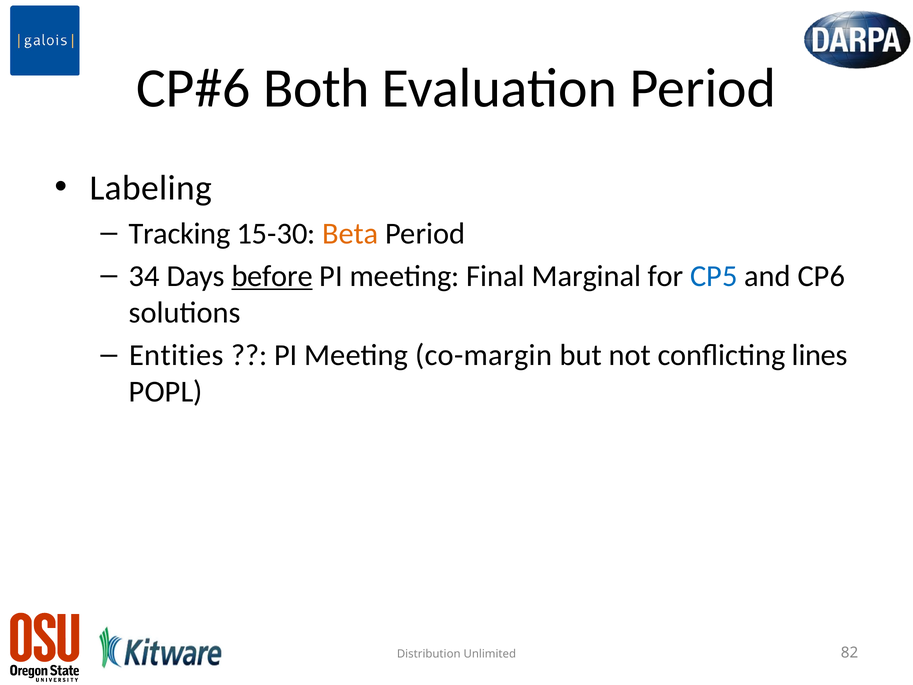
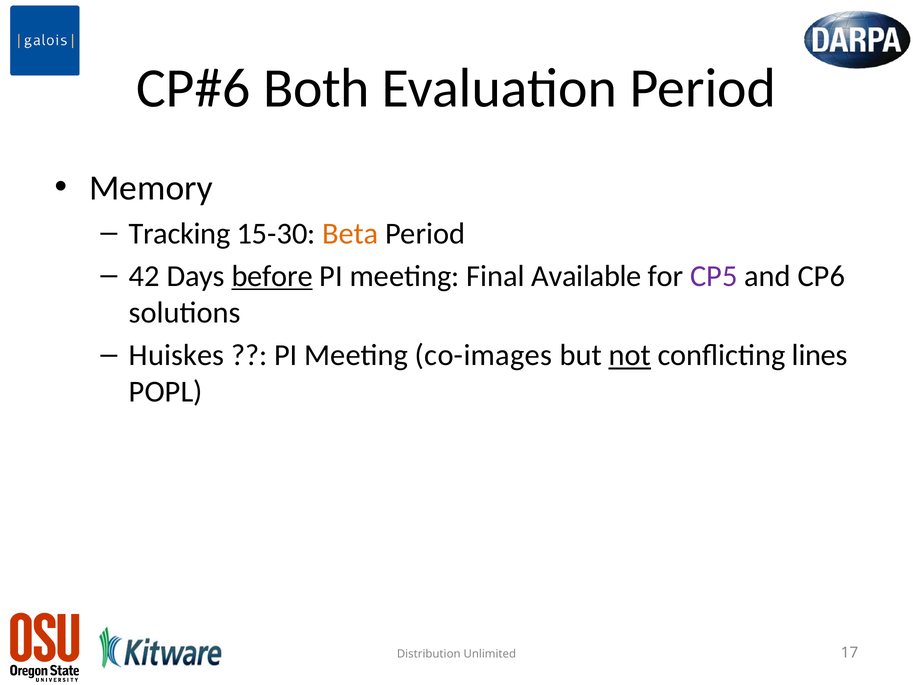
Labeling: Labeling -> Memory
34: 34 -> 42
Marginal: Marginal -> Available
CP5 colour: blue -> purple
Entities: Entities -> Huiskes
co-margin: co-margin -> co-images
not underline: none -> present
82: 82 -> 17
